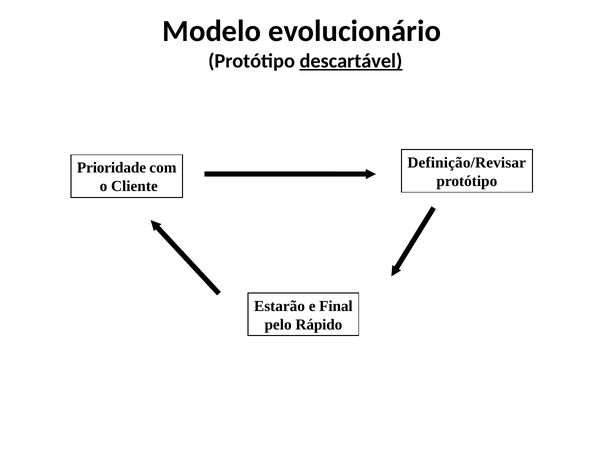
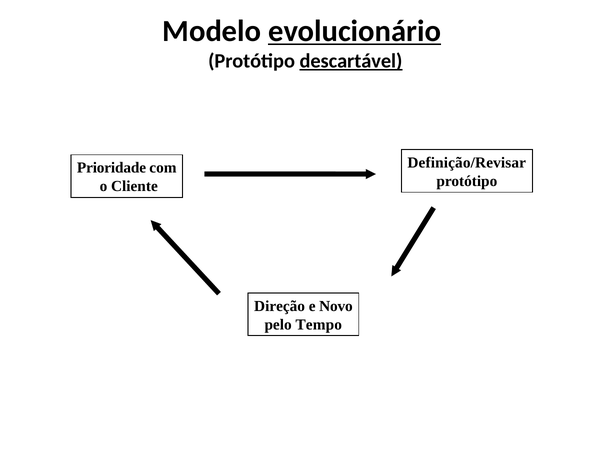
evolucionário underline: none -> present
Estarão: Estarão -> Direção
Final: Final -> Novo
Rápido: Rápido -> Tempo
